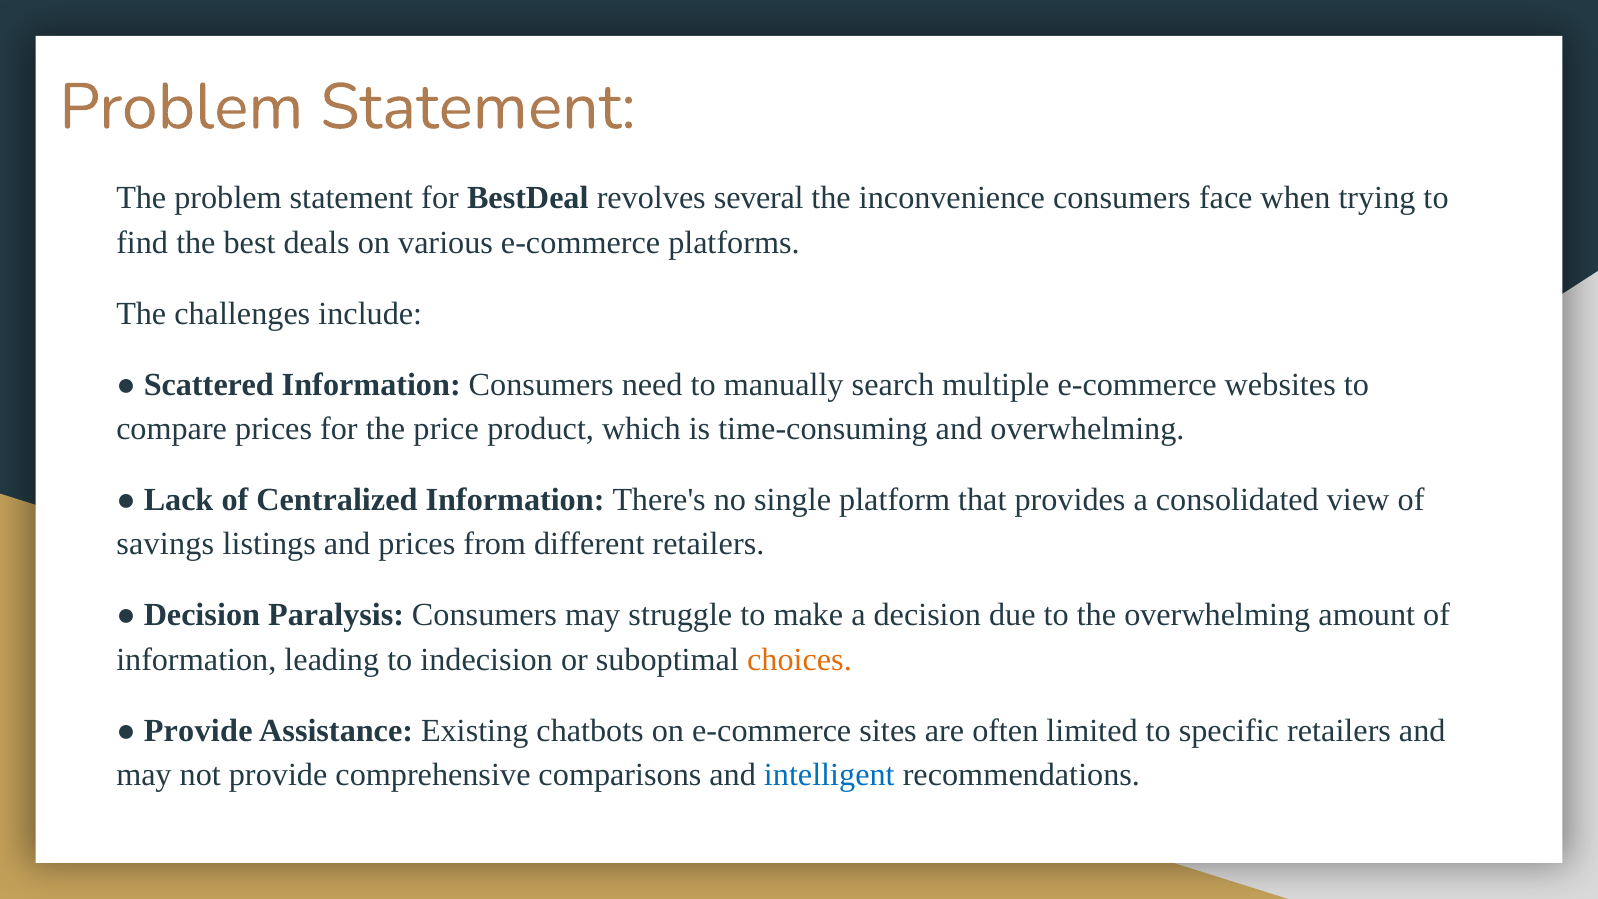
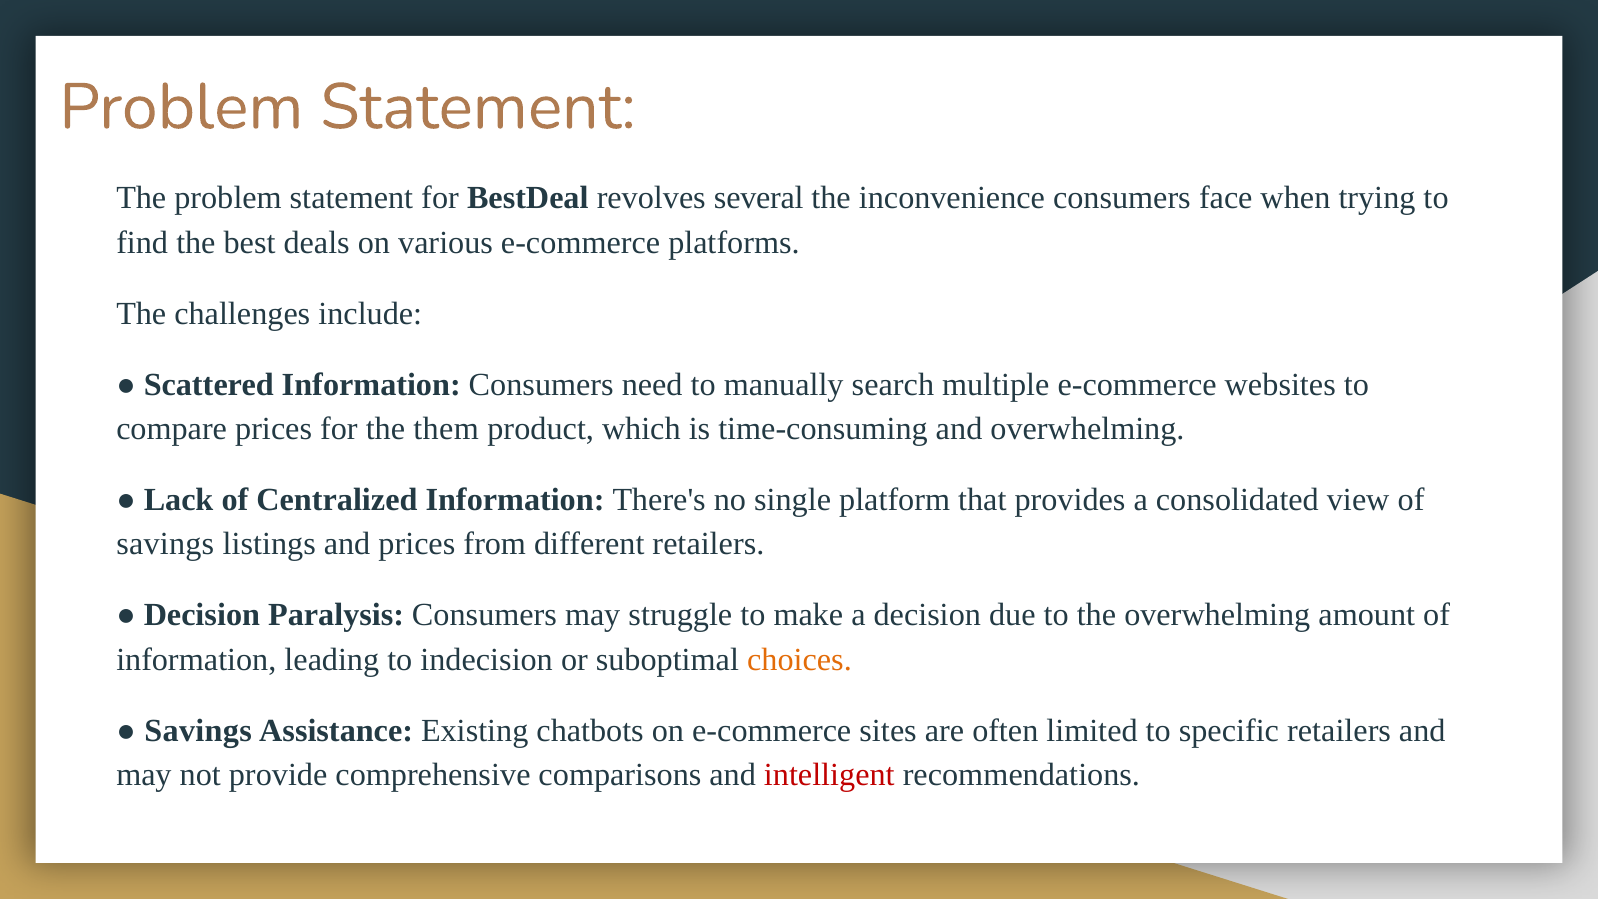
price: price -> them
Provide at (198, 731): Provide -> Savings
intelligent colour: blue -> red
